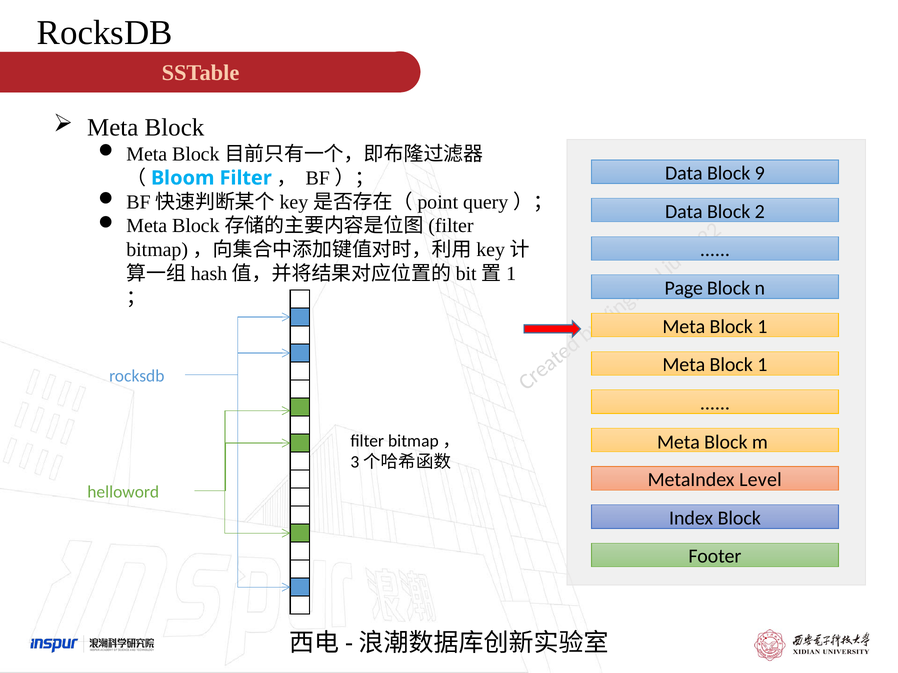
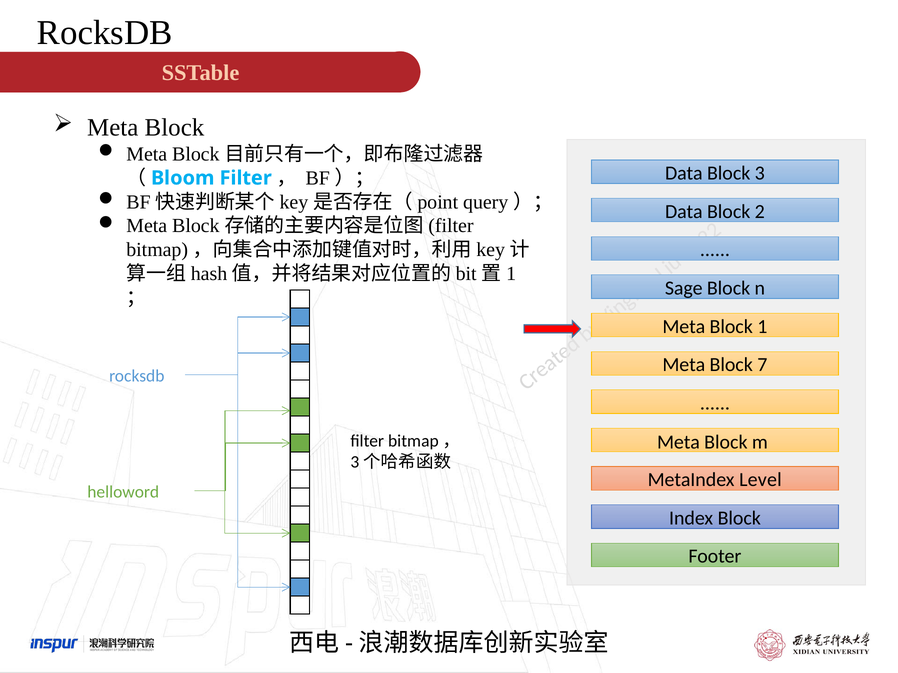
9: 9 -> 3
Page: Page -> Sage
1 at (762, 365): 1 -> 7
